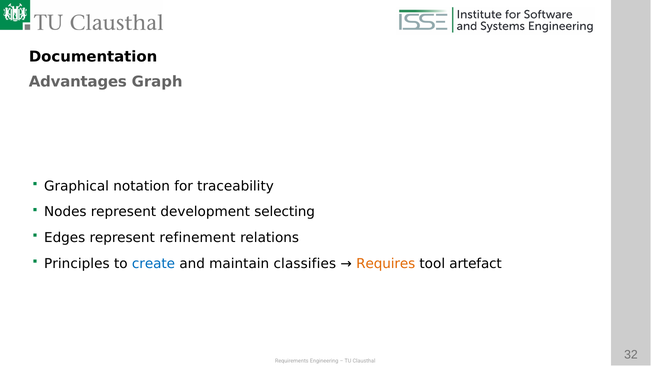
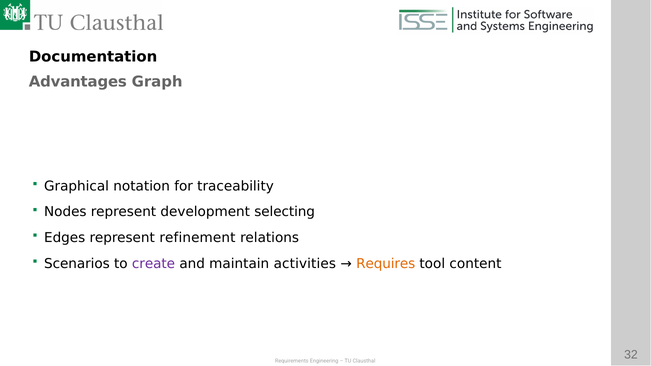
Principles: Principles -> Scenarios
create colour: blue -> purple
classifies: classifies -> activities
artefact: artefact -> content
